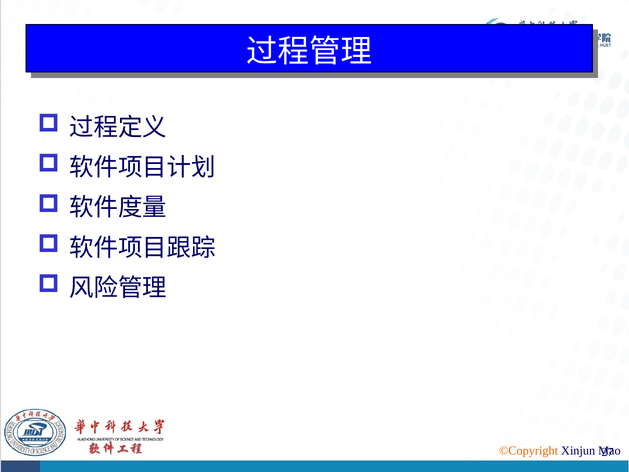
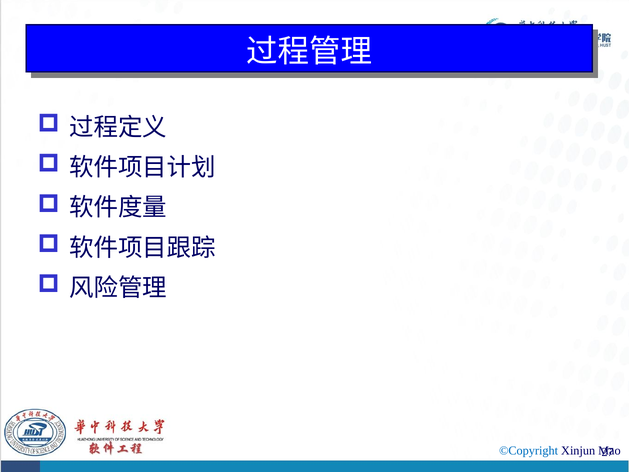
©Copyright colour: orange -> blue
